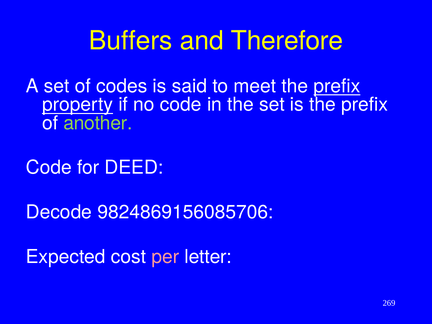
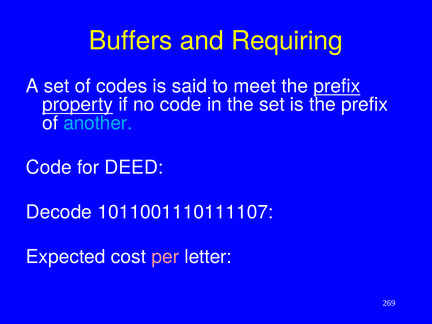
Therefore: Therefore -> Requiring
another colour: light green -> light blue
9824869156085706: 9824869156085706 -> 1011001110111107
